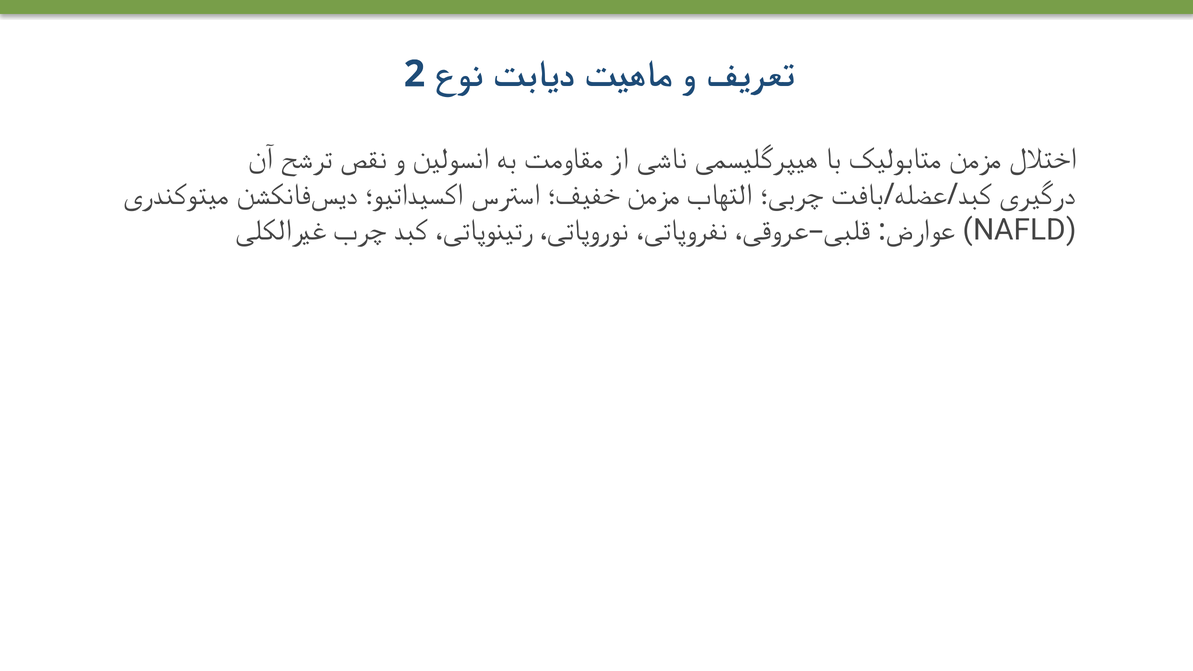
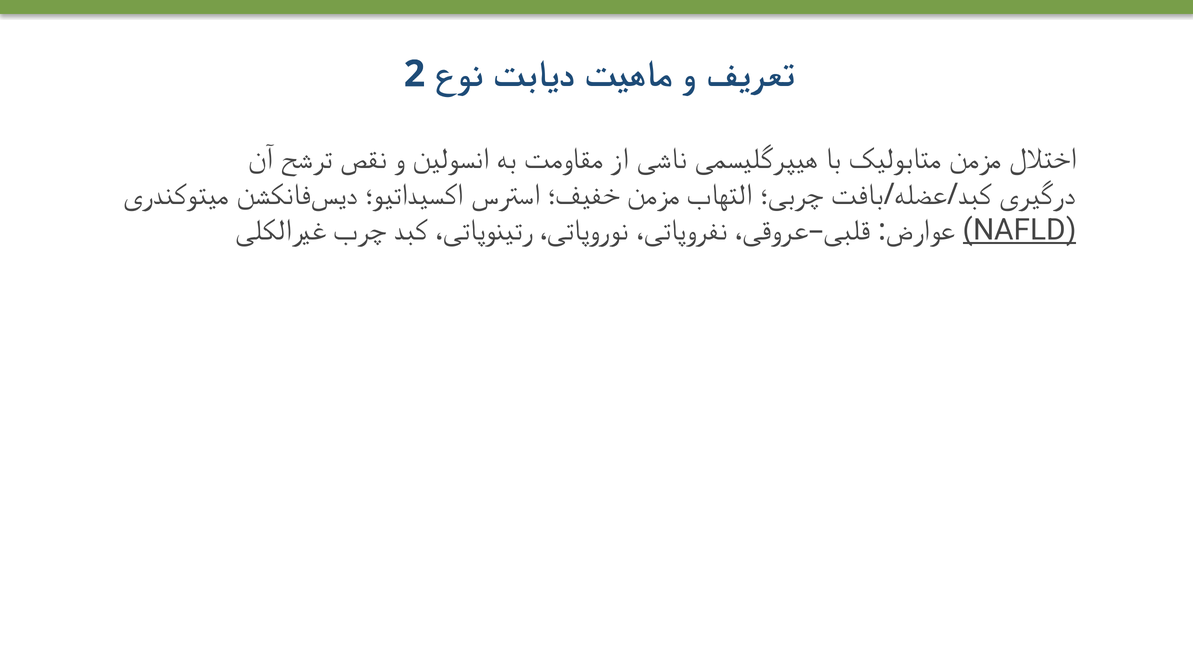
NAFLD underline: none -> present
